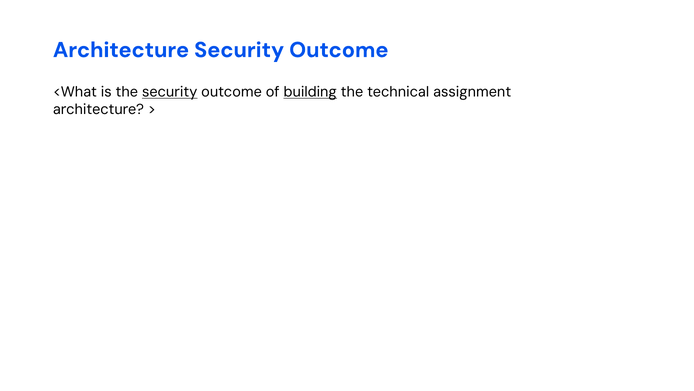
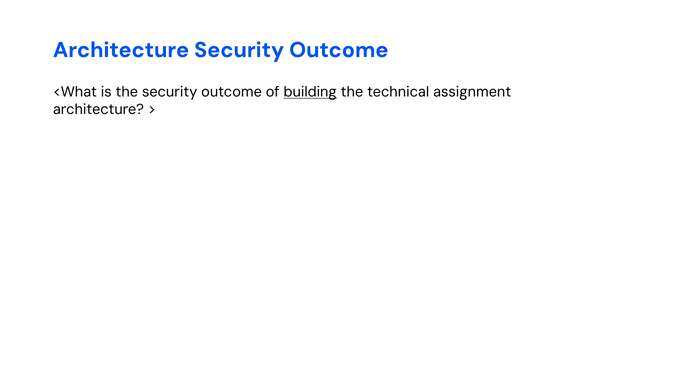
security at (170, 92) underline: present -> none
